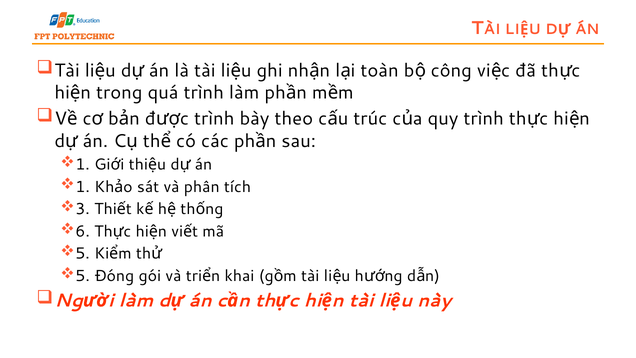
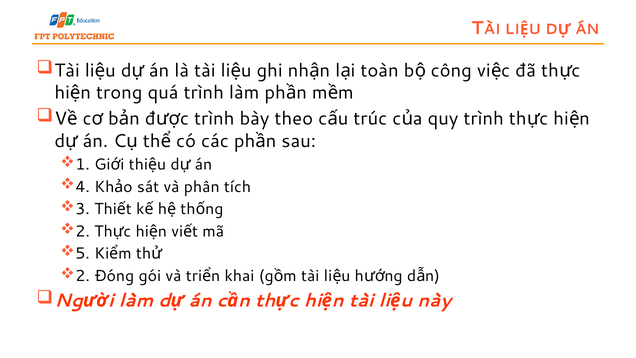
1 at (83, 187): 1 -> 4
6 at (83, 231): 6 -> 2
5 at (83, 276): 5 -> 2
